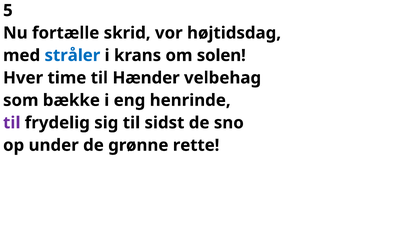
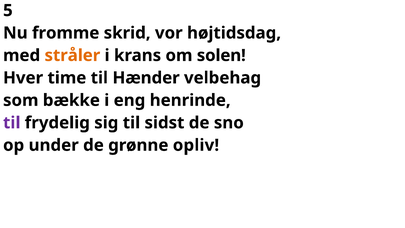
fortælle: fortælle -> fromme
stråler colour: blue -> orange
rette: rette -> opliv
